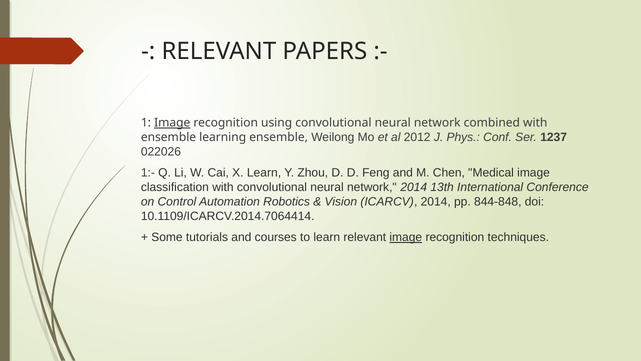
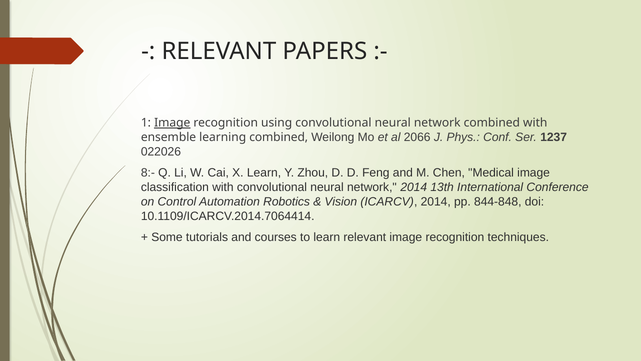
learning ensemble: ensemble -> combined
2012: 2012 -> 2066
1:-: 1:- -> 8:-
image at (406, 237) underline: present -> none
